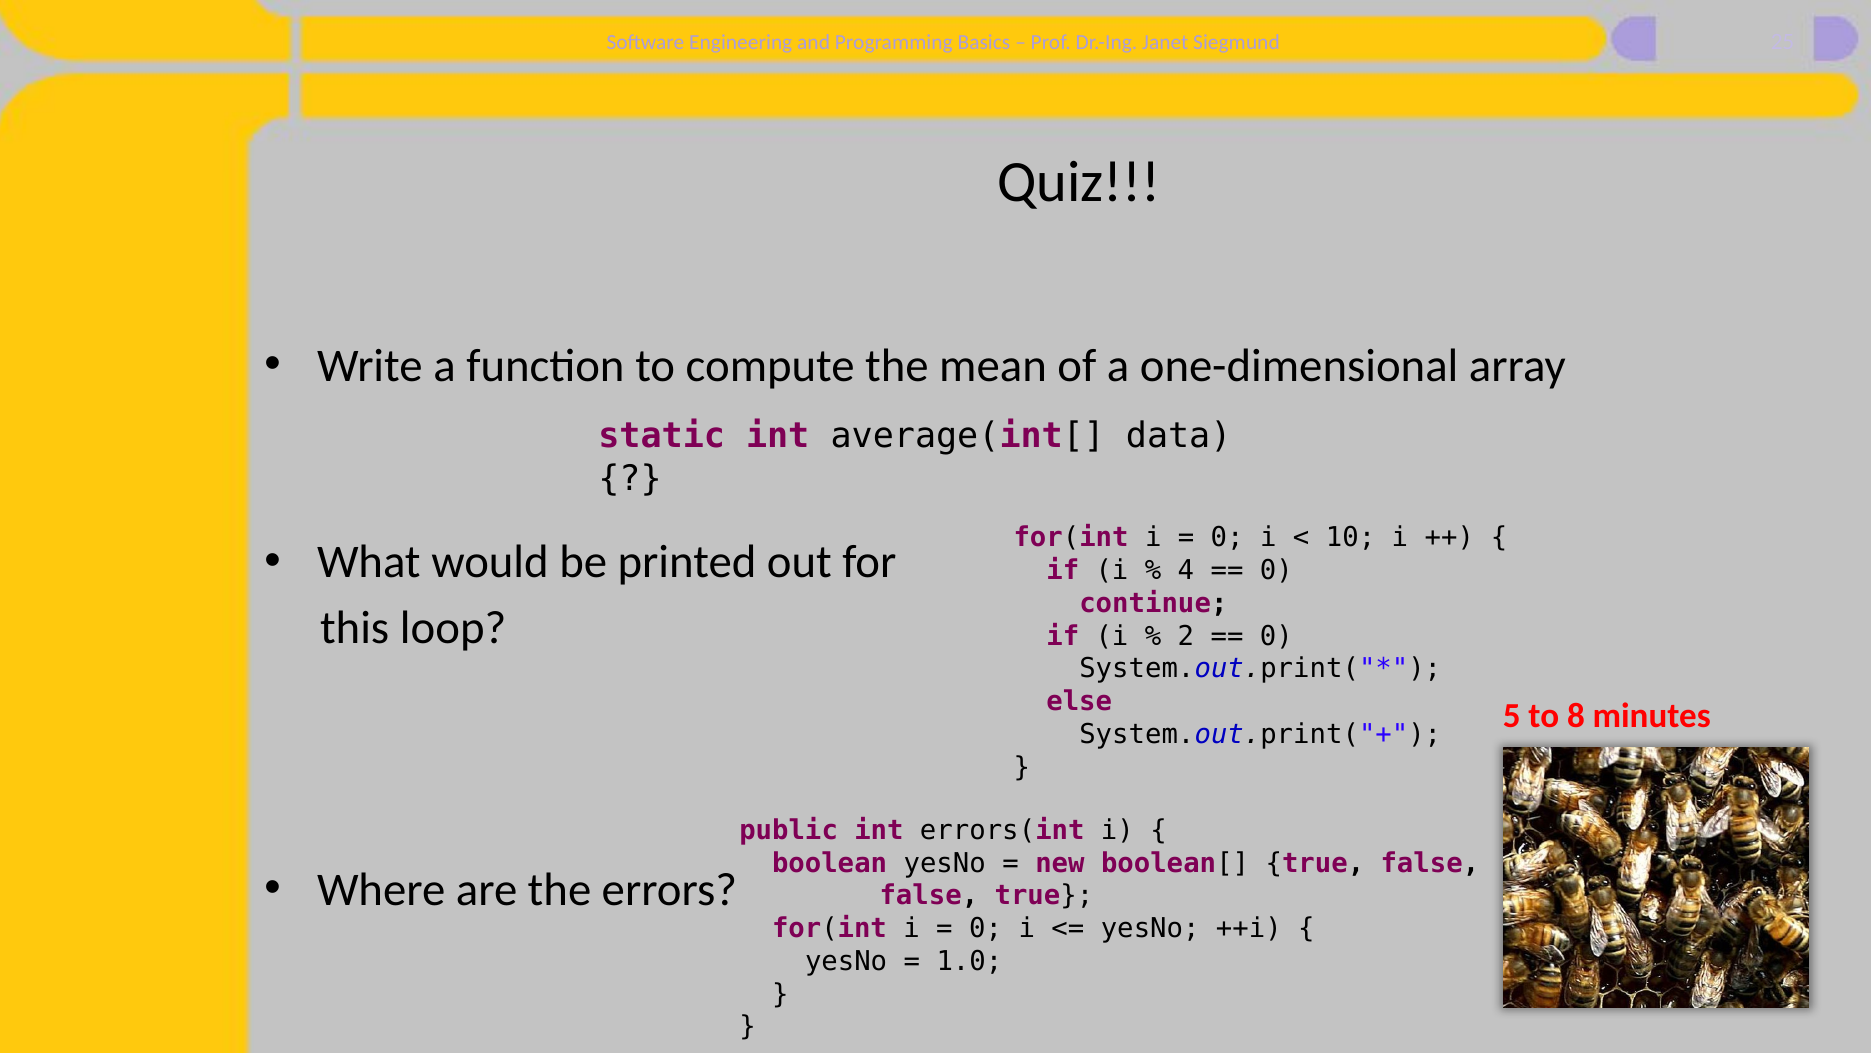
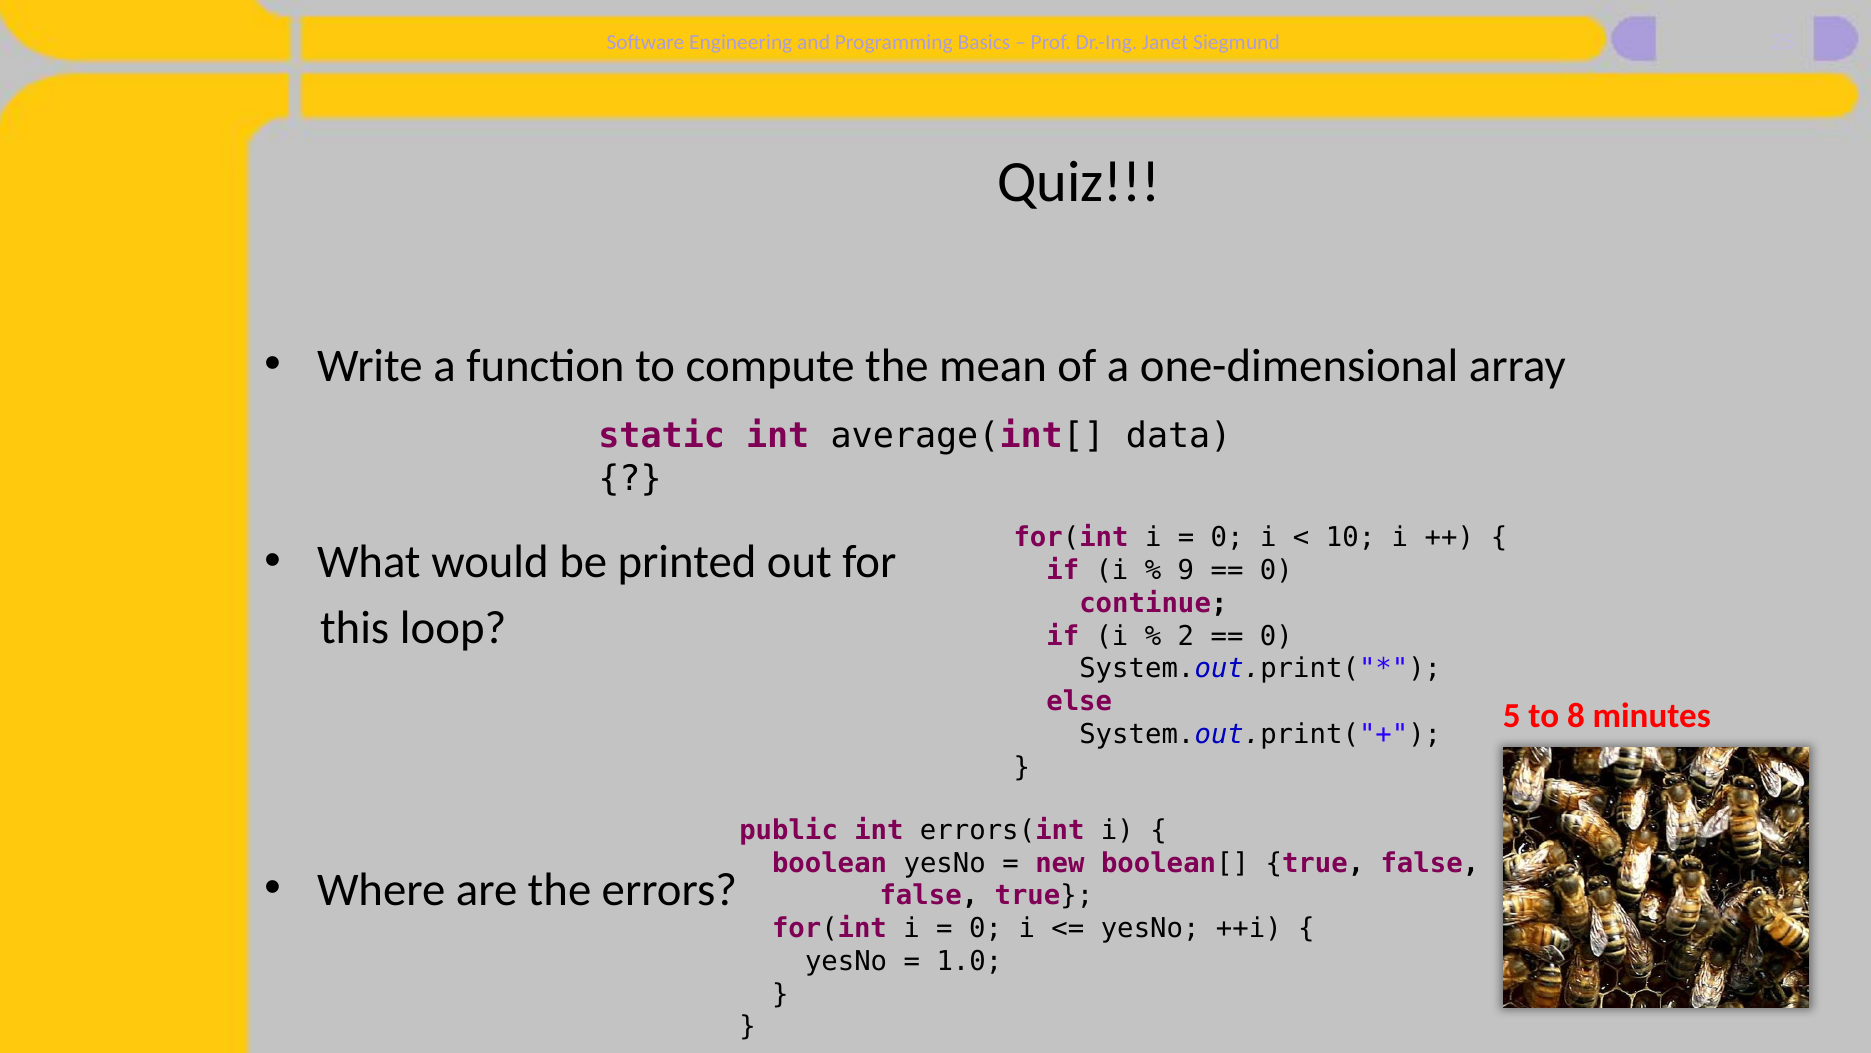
4: 4 -> 9
